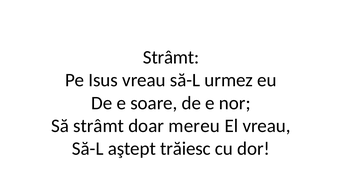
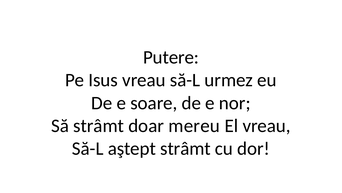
Strâmt at (171, 57): Strâmt -> Putere
aştept trăiesc: trăiesc -> strâmt
